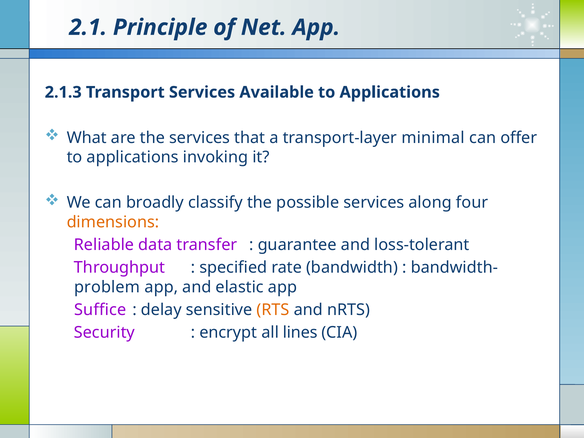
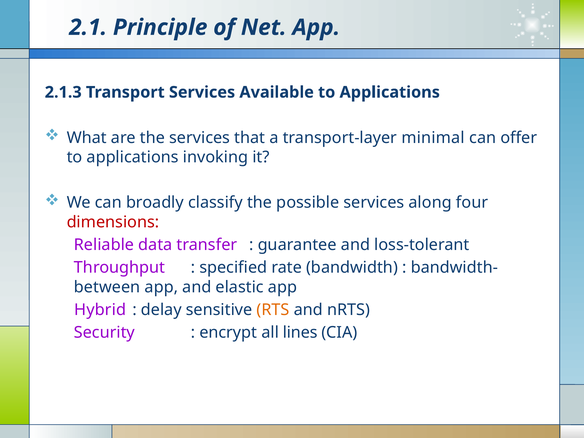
dimensions colour: orange -> red
problem: problem -> between
Suffice: Suffice -> Hybrid
